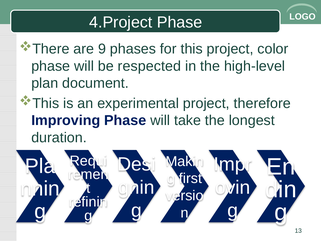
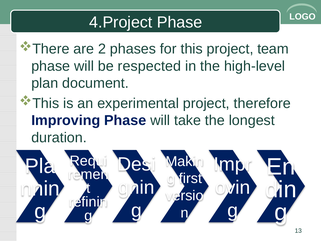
9: 9 -> 2
color: color -> team
